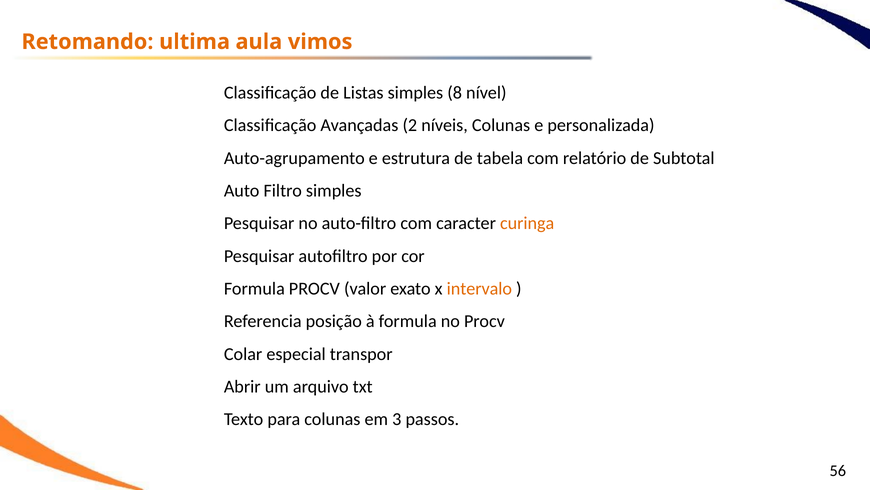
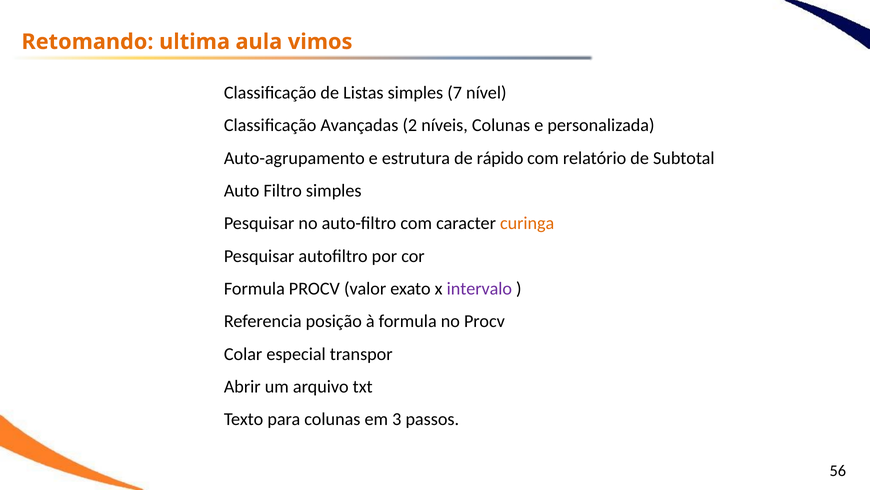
8: 8 -> 7
tabela: tabela -> rápido
intervalo colour: orange -> purple
